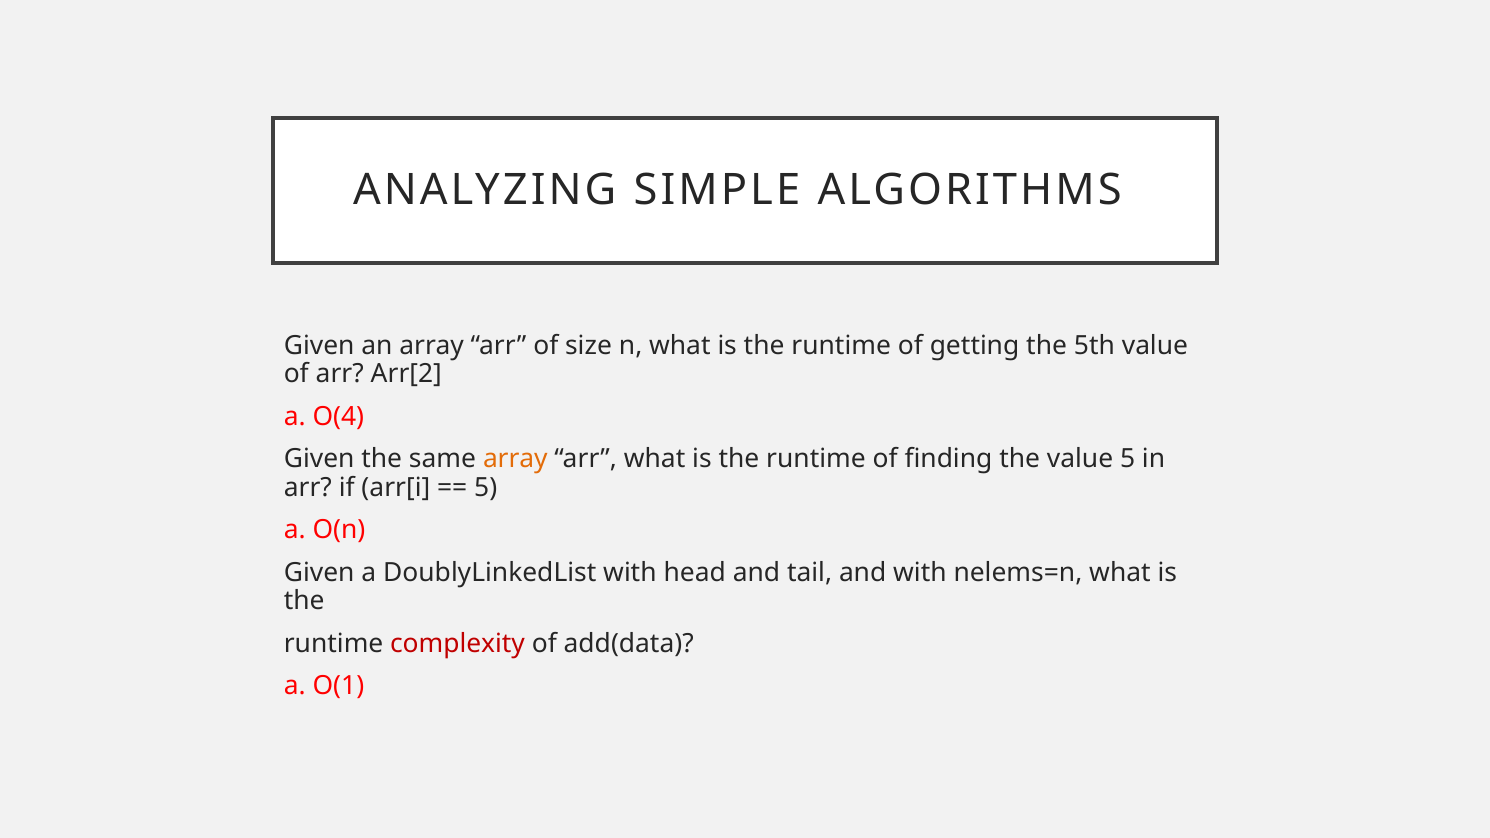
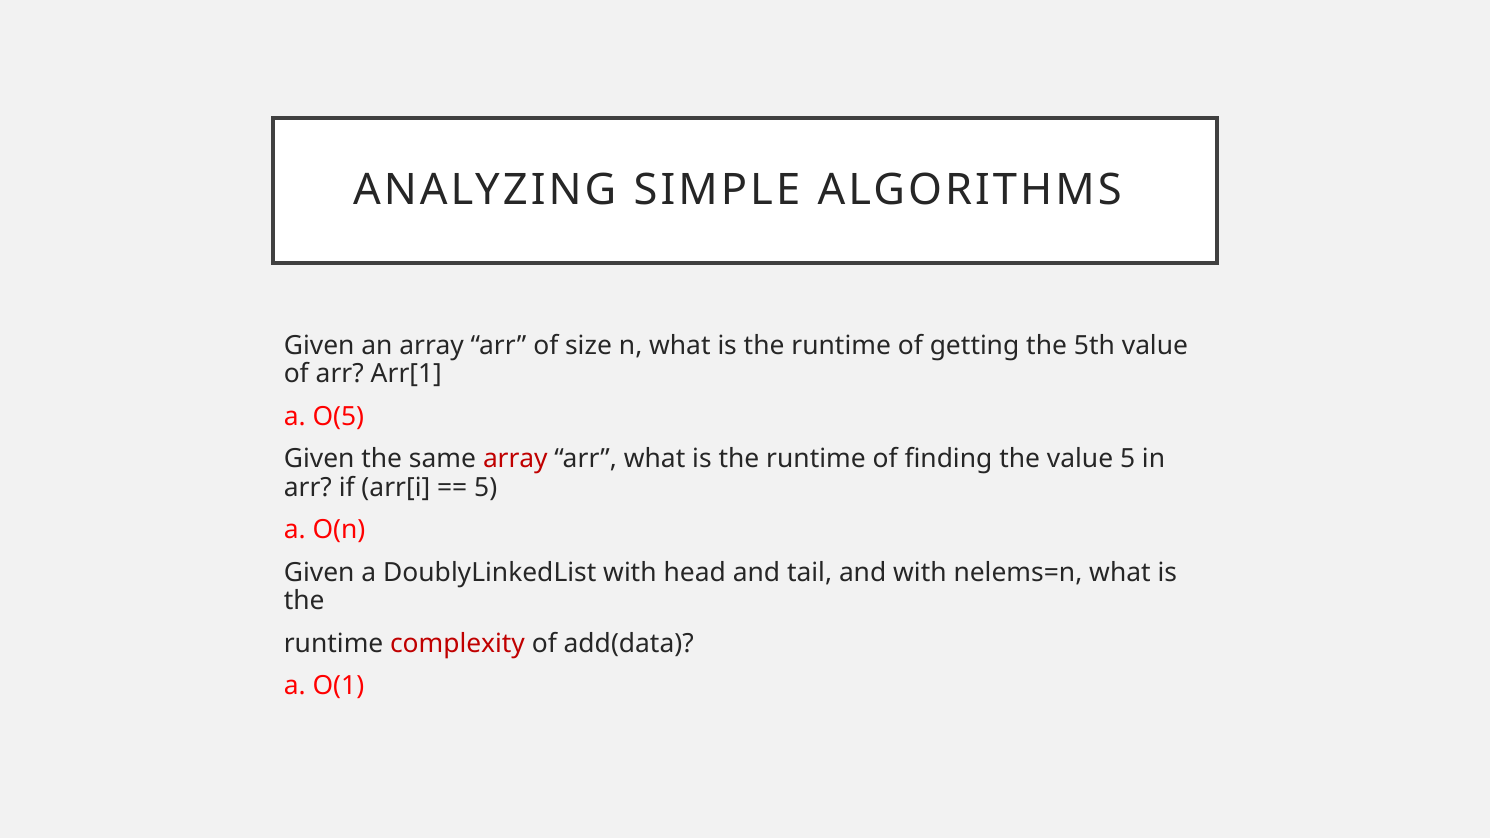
Arr[2: Arr[2 -> Arr[1
O(4: O(4 -> O(5
array at (515, 459) colour: orange -> red
